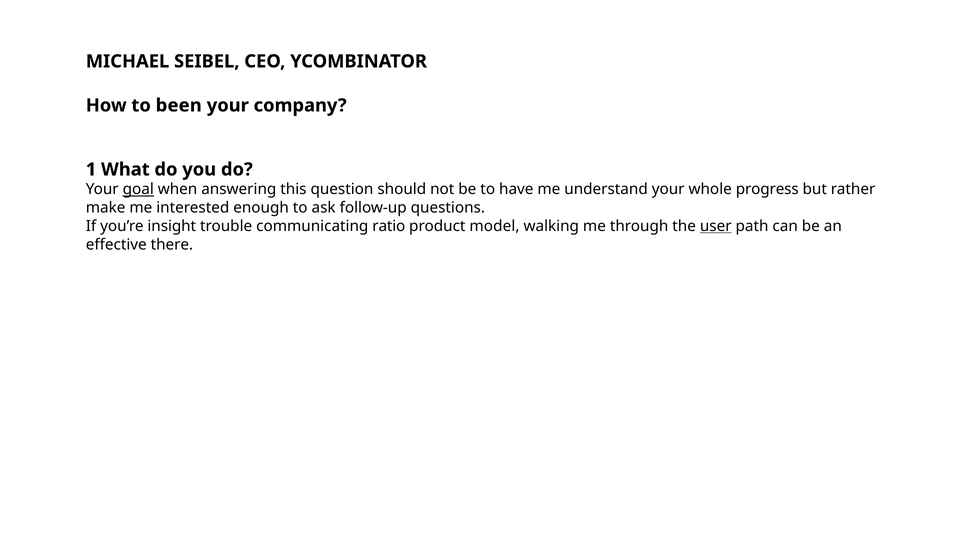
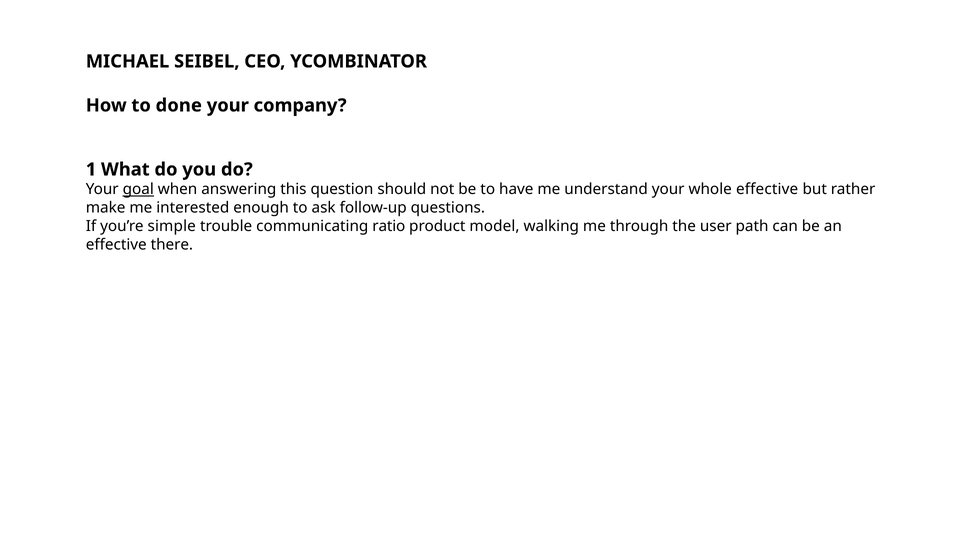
been: been -> done
whole progress: progress -> effective
insight: insight -> simple
user underline: present -> none
